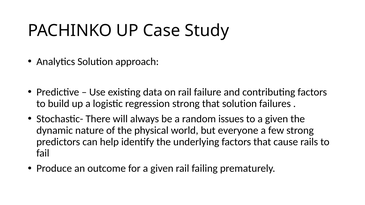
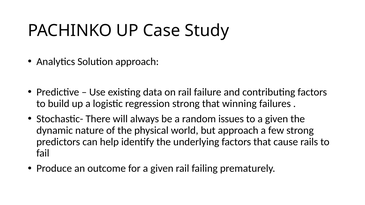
that solution: solution -> winning
but everyone: everyone -> approach
